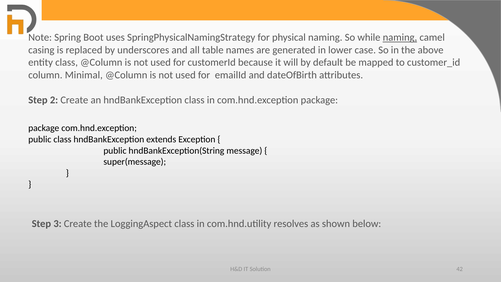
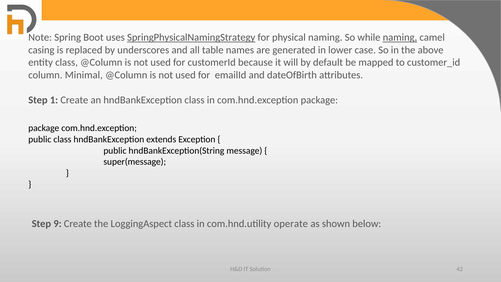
SpringPhysicalNamingStrategy underline: none -> present
2: 2 -> 1
3: 3 -> 9
resolves: resolves -> operate
